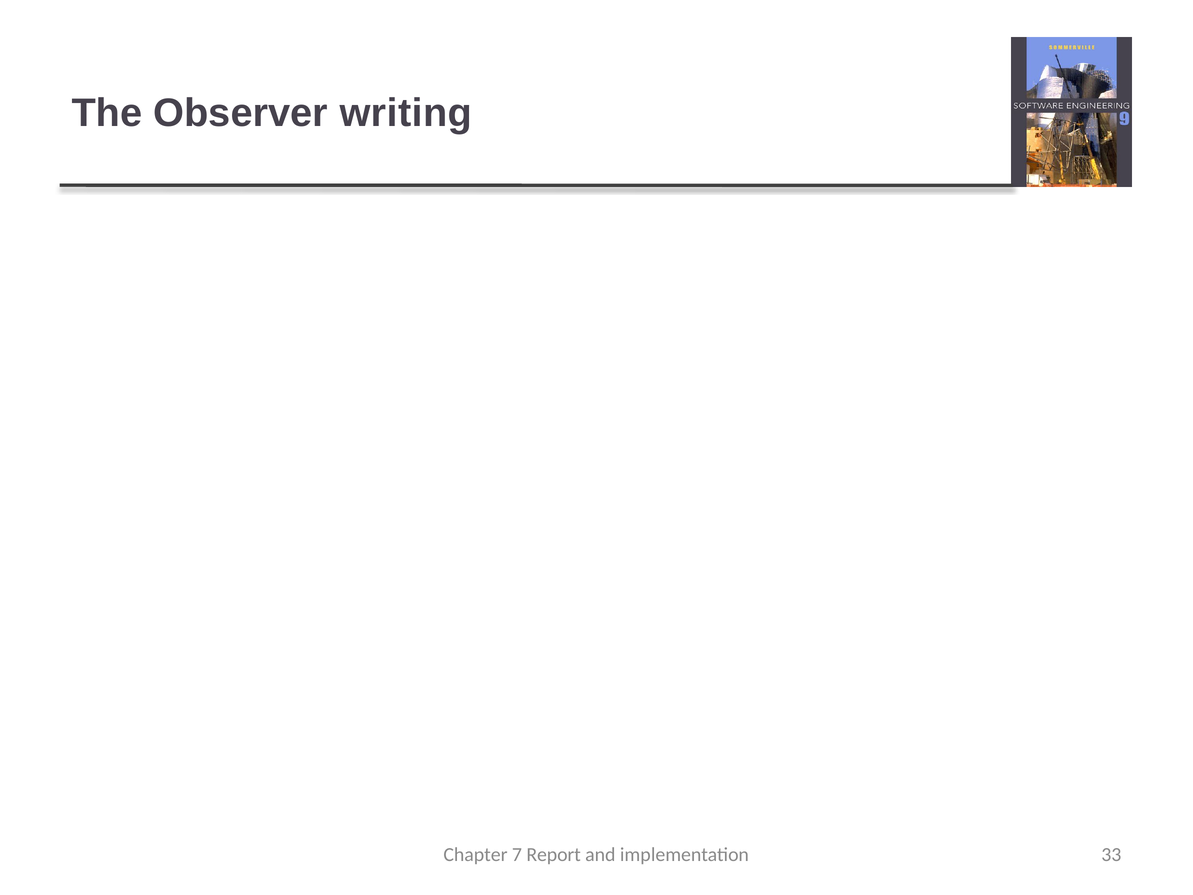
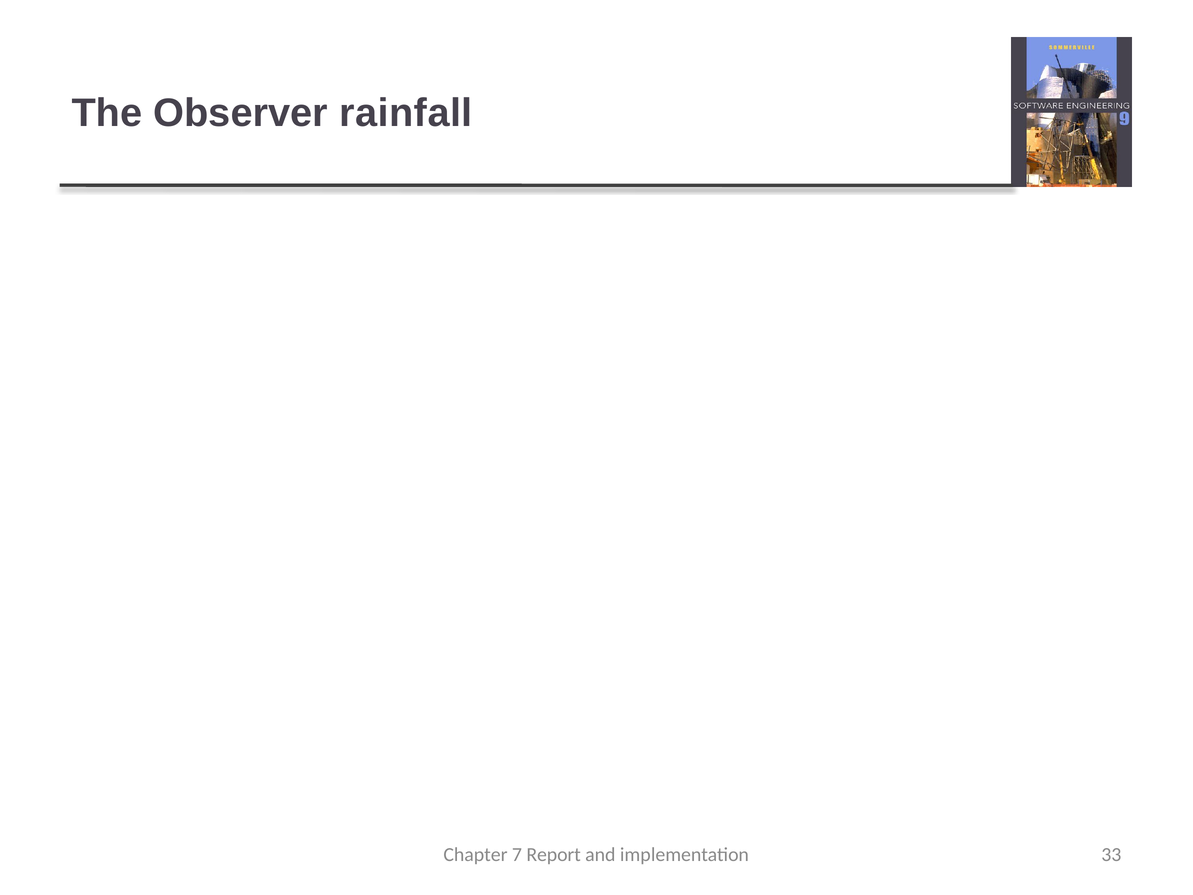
writing: writing -> rainfall
